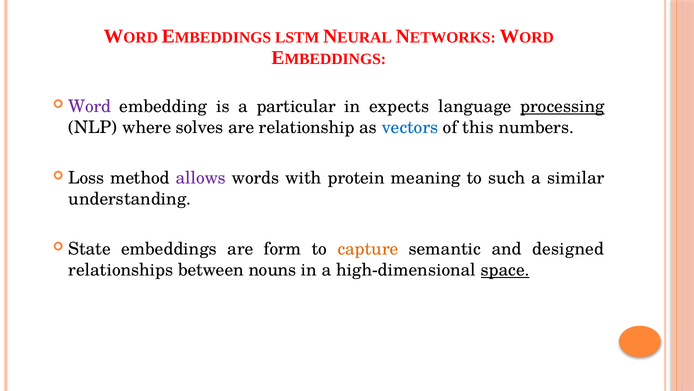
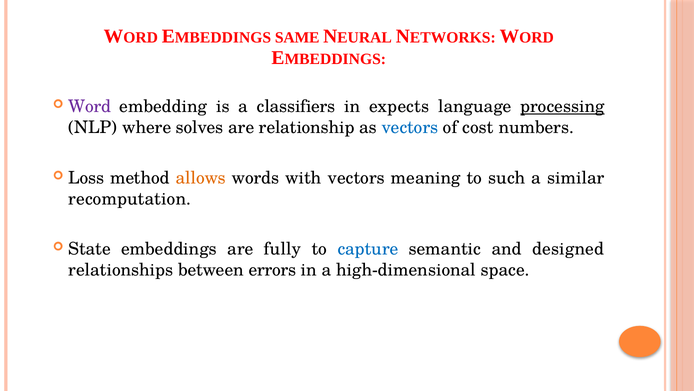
LSTM: LSTM -> SAME
particular: particular -> classifiers
this: this -> cost
allows colour: purple -> orange
with protein: protein -> vectors
understanding: understanding -> recomputation
form: form -> fully
capture colour: orange -> blue
nouns: nouns -> errors
space underline: present -> none
